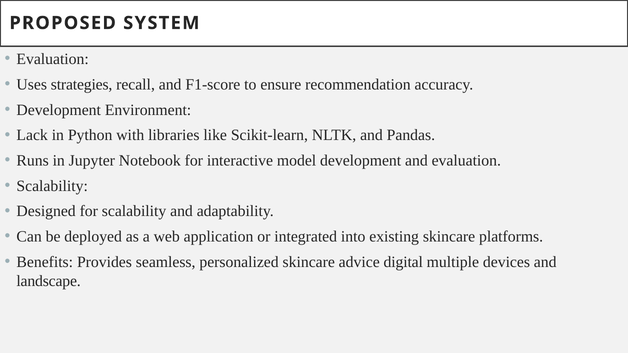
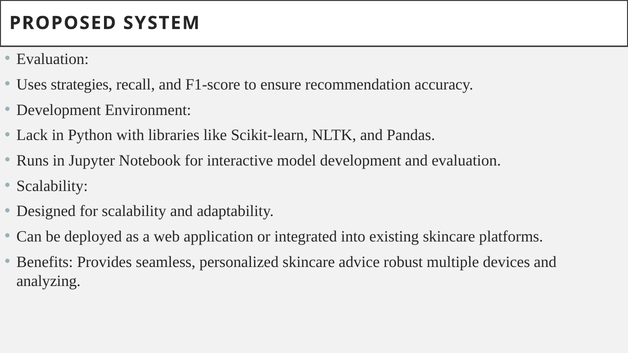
digital: digital -> robust
landscape: landscape -> analyzing
